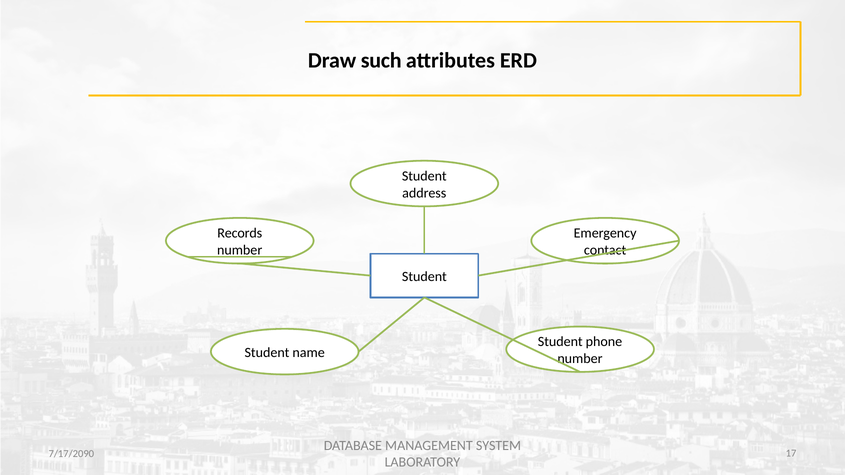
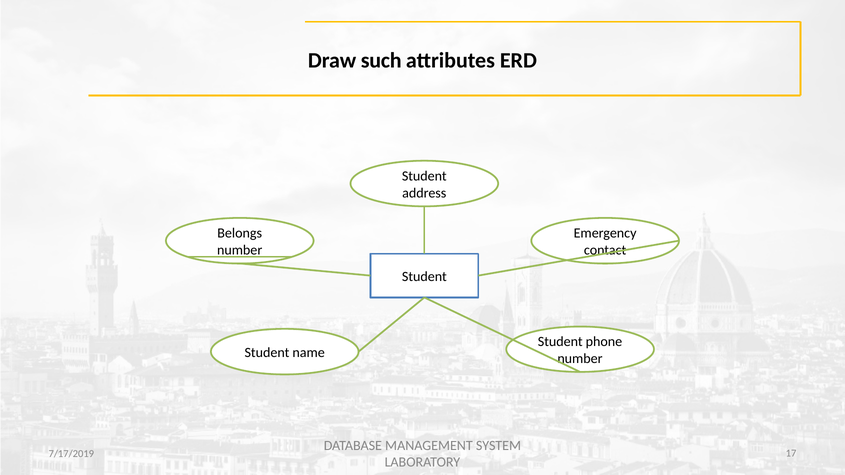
Records: Records -> Belongs
7/17/2090: 7/17/2090 -> 7/17/2019
